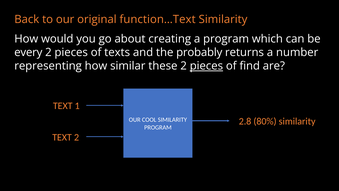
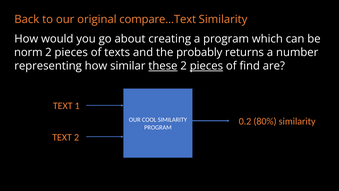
function…Text: function…Text -> compare…Text
every: every -> norm
these underline: none -> present
2.8: 2.8 -> 0.2
